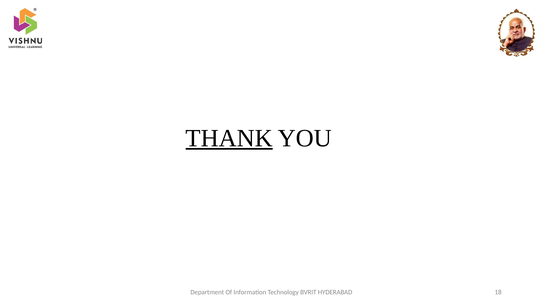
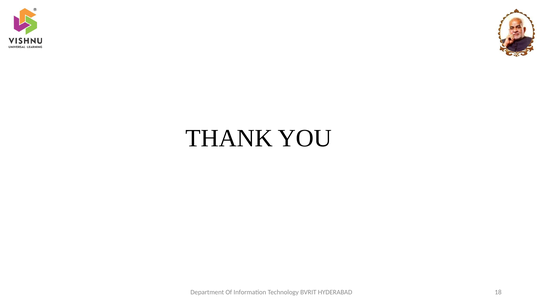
THANK underline: present -> none
